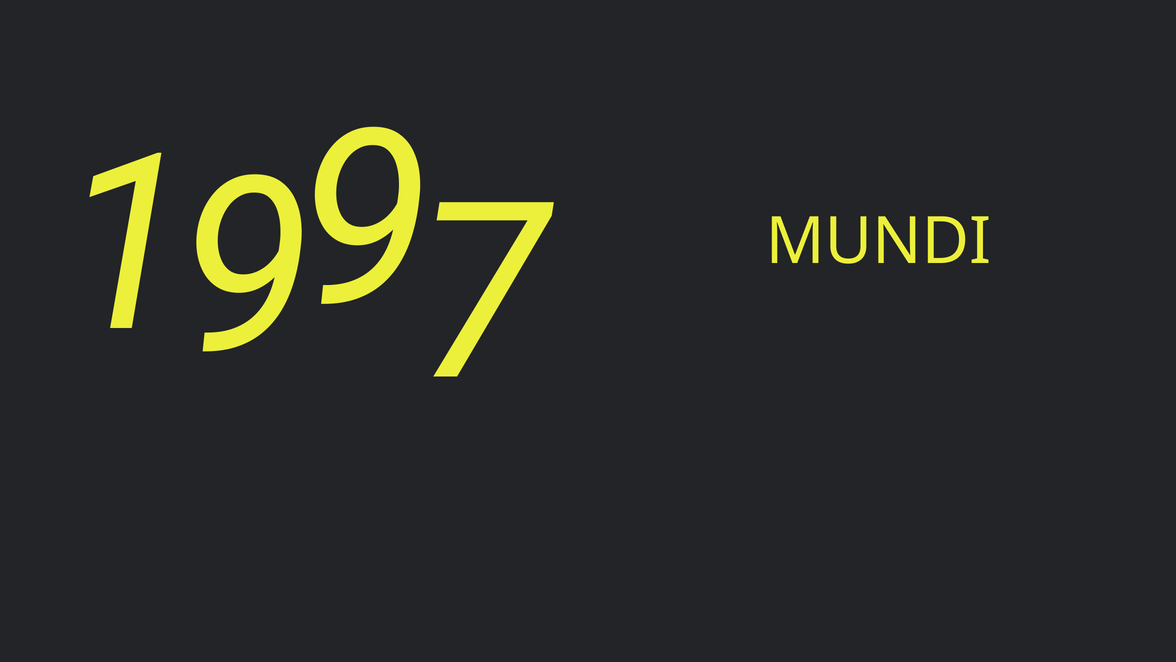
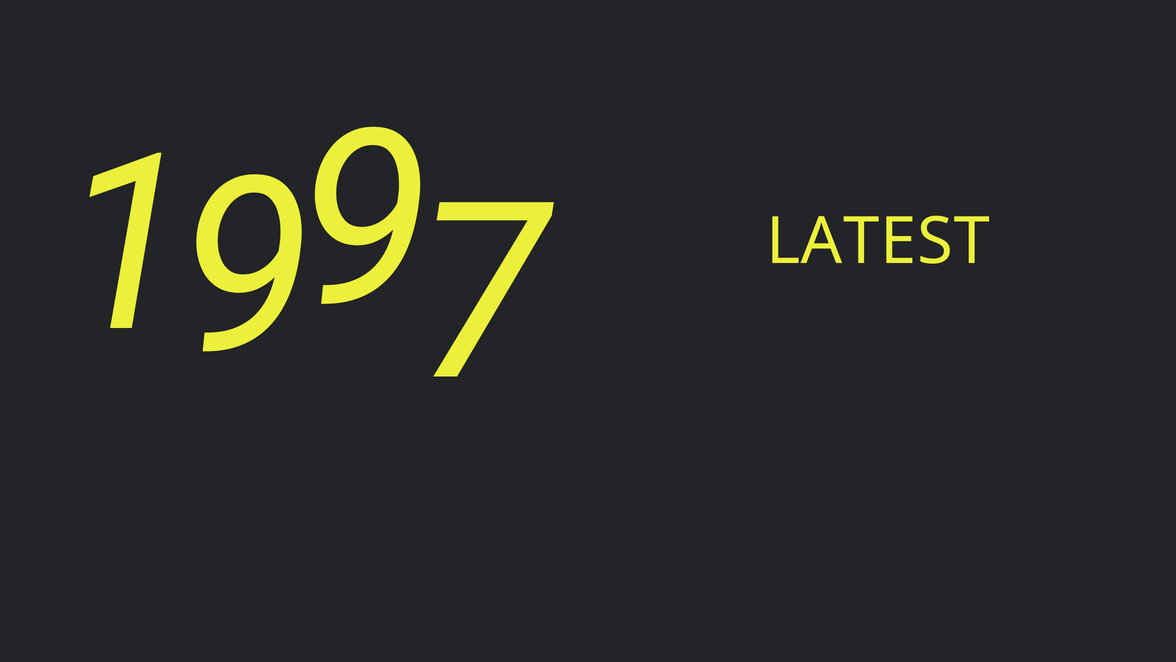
MUNDI: MUNDI -> LATEST
